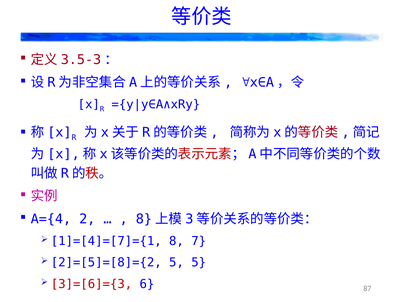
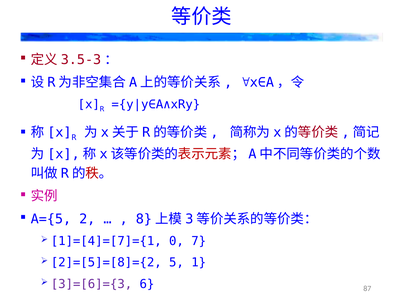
A={4: A={4 -> A={5
8: 8 -> 0
5 5: 5 -> 1
3]=[6]={3 colour: red -> purple
